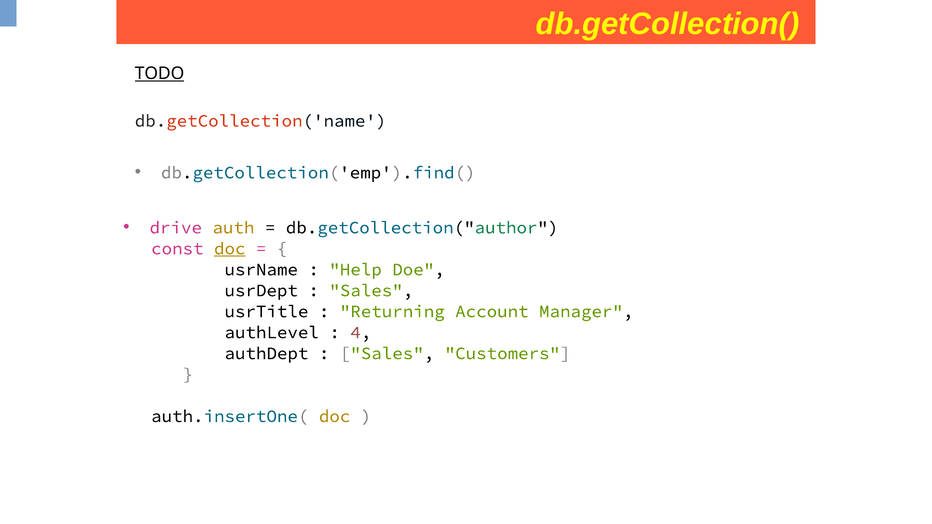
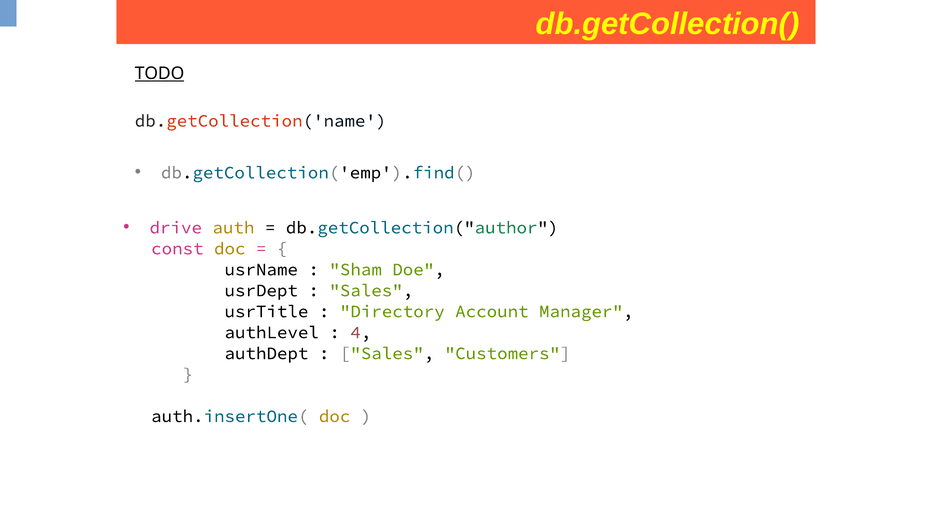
doc at (230, 249) underline: present -> none
Help: Help -> Sham
Returning: Returning -> Directory
